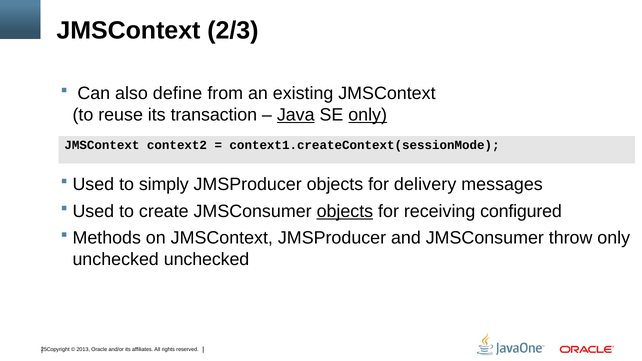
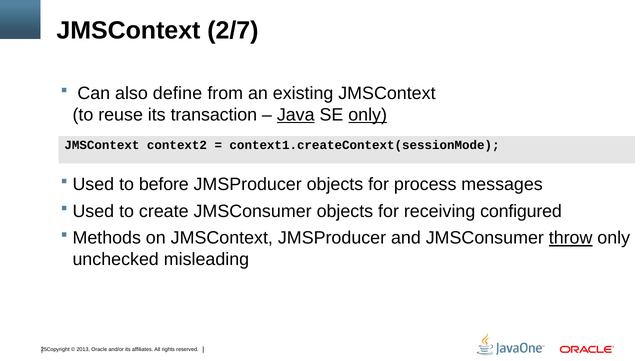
2/3: 2/3 -> 2/7
simply: simply -> before
delivery: delivery -> process
objects at (345, 211) underline: present -> none
throw underline: none -> present
unchecked unchecked: unchecked -> misleading
